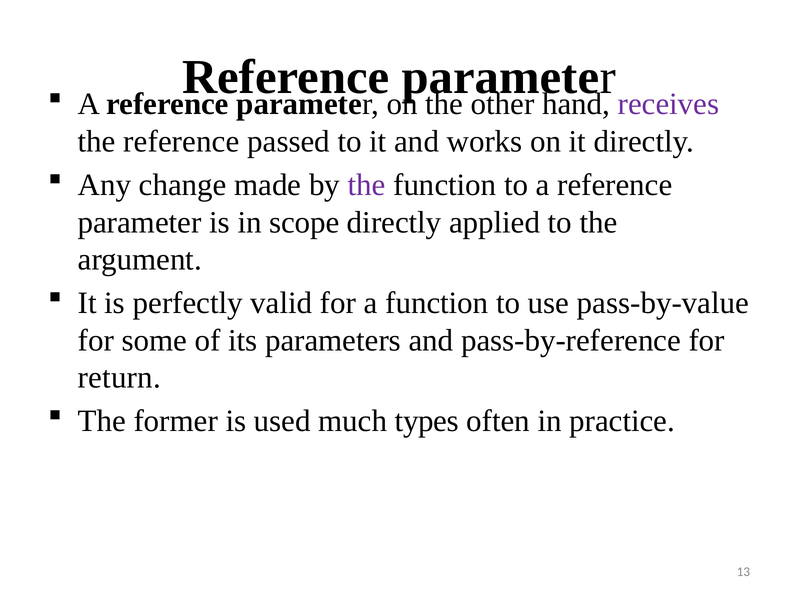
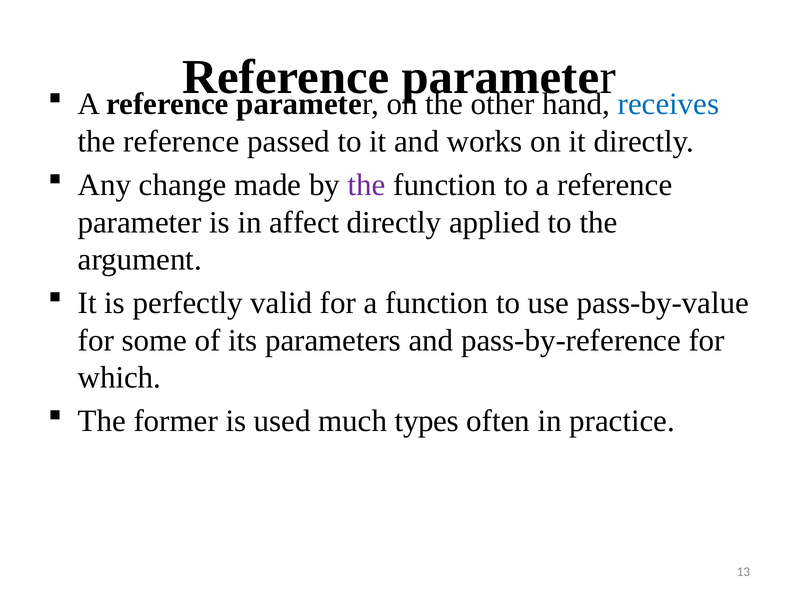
receives colour: purple -> blue
scope: scope -> affect
return: return -> which
